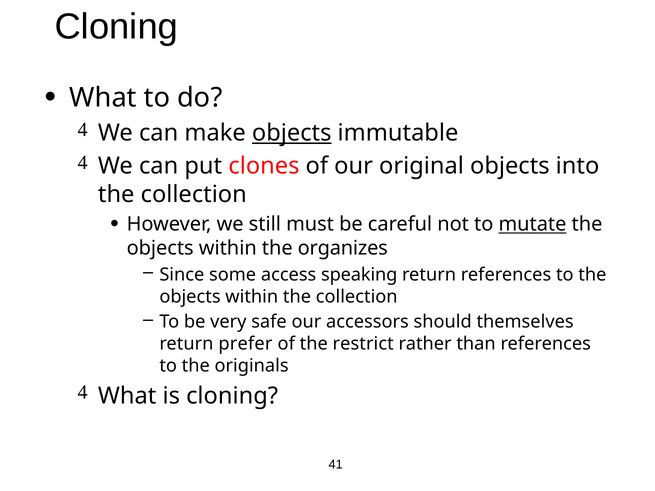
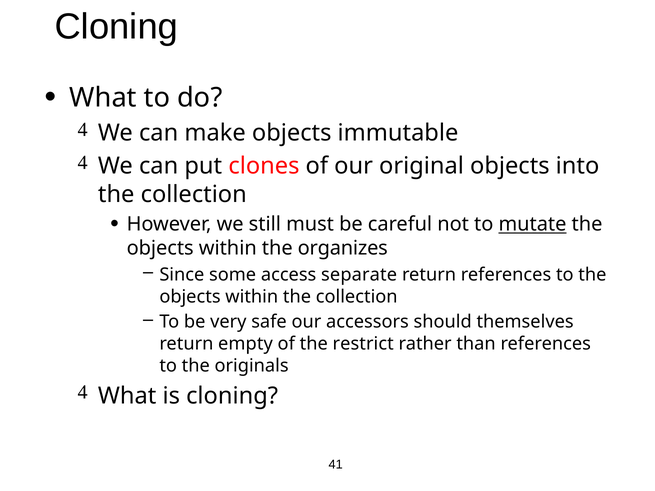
objects at (292, 133) underline: present -> none
speaking: speaking -> separate
prefer: prefer -> empty
